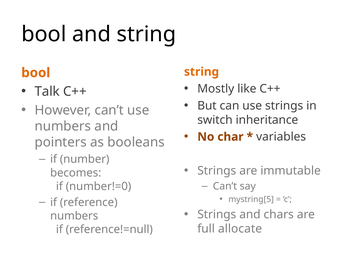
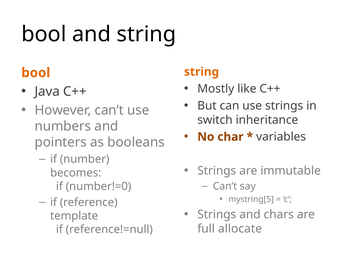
Talk: Talk -> Java
numbers at (74, 216): numbers -> template
